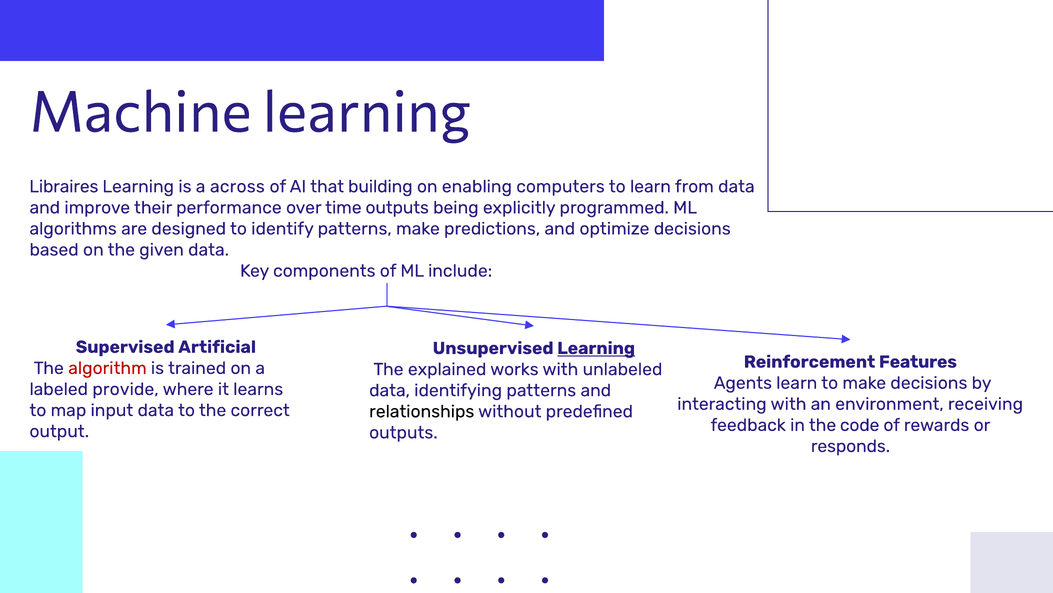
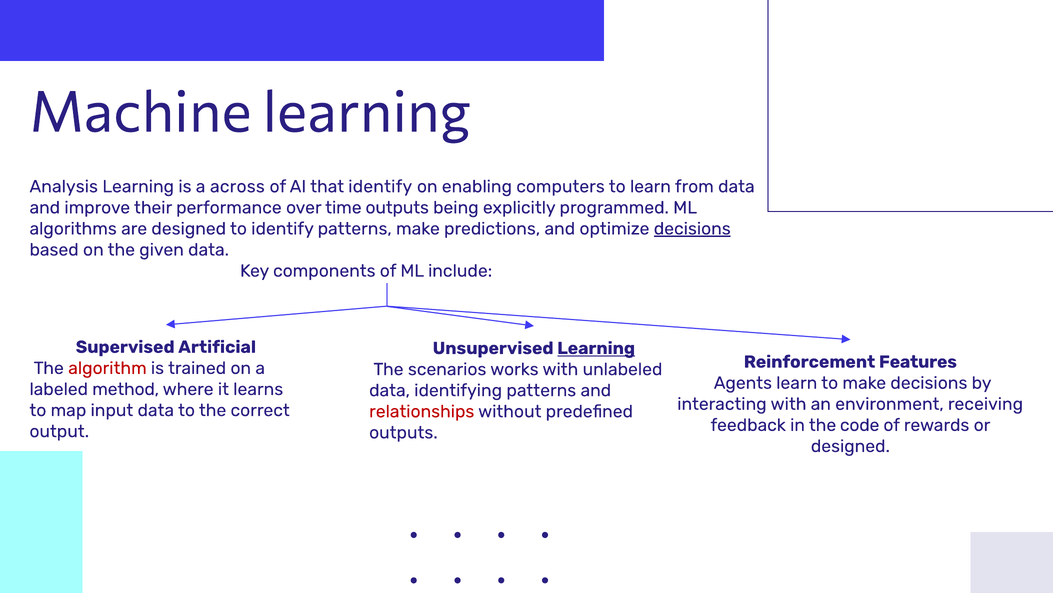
Libraires: Libraires -> Analysis
that building: building -> identify
decisions at (692, 228) underline: none -> present
explained: explained -> scenarios
provide: provide -> method
relationships colour: black -> red
responds at (850, 446): responds -> designed
